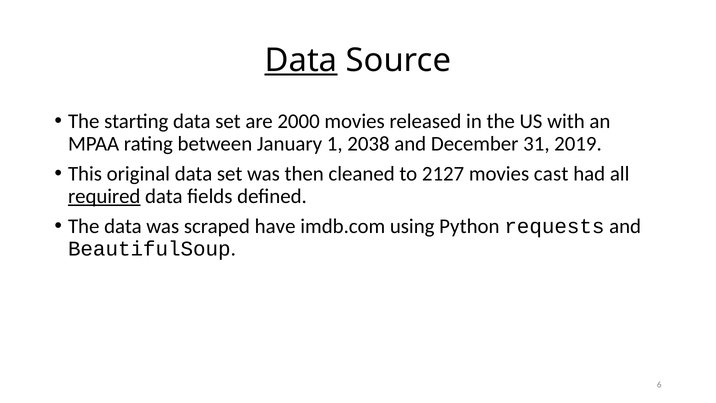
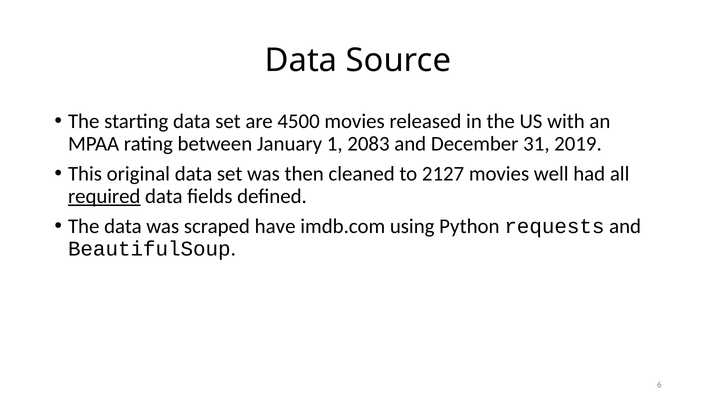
Data at (301, 60) underline: present -> none
2000: 2000 -> 4500
2038: 2038 -> 2083
cast: cast -> well
